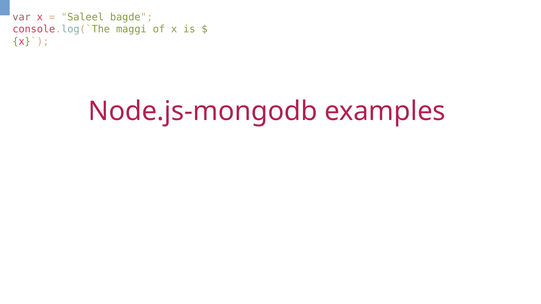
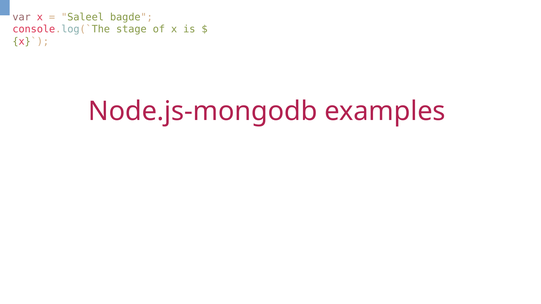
maggi: maggi -> stage
